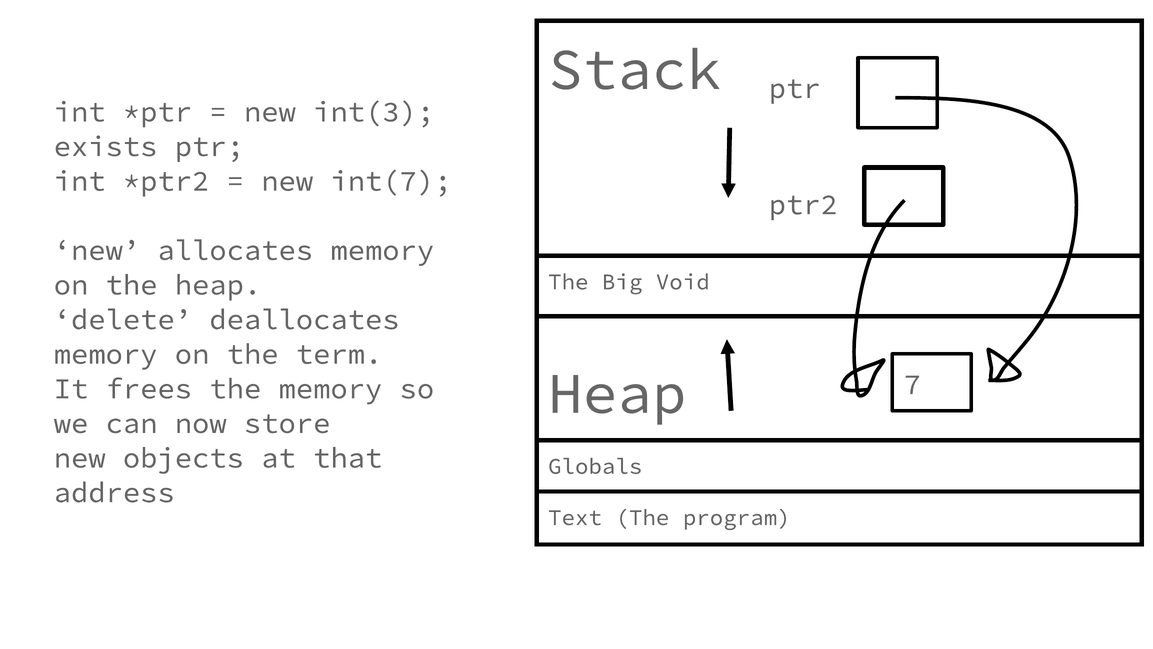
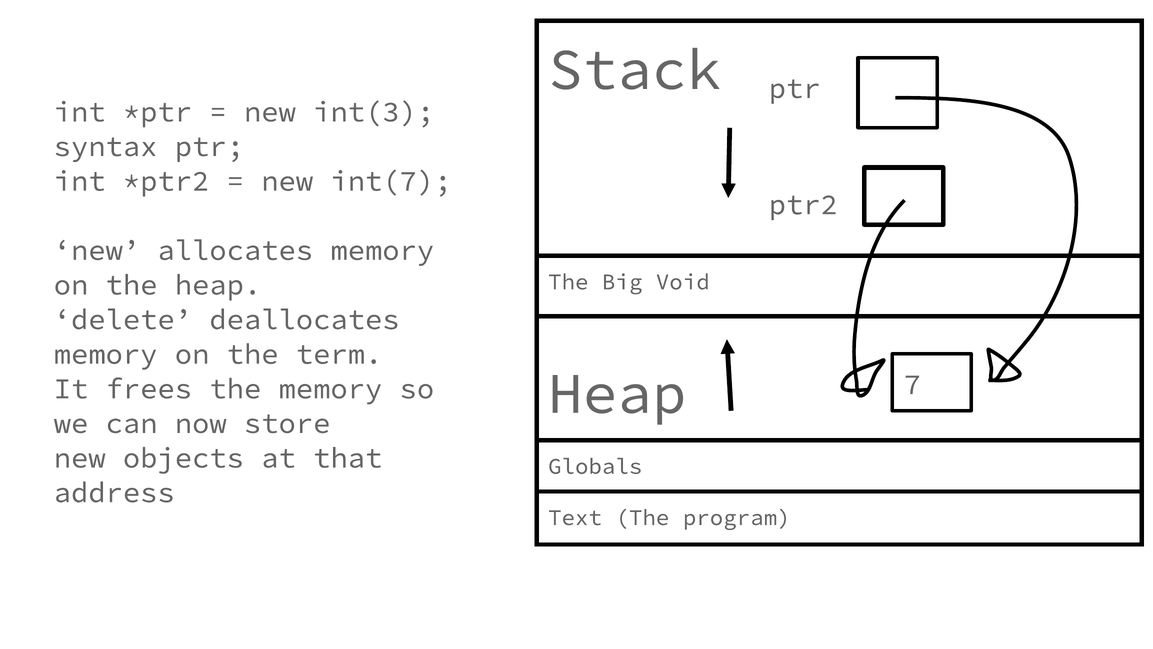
exists: exists -> syntax
